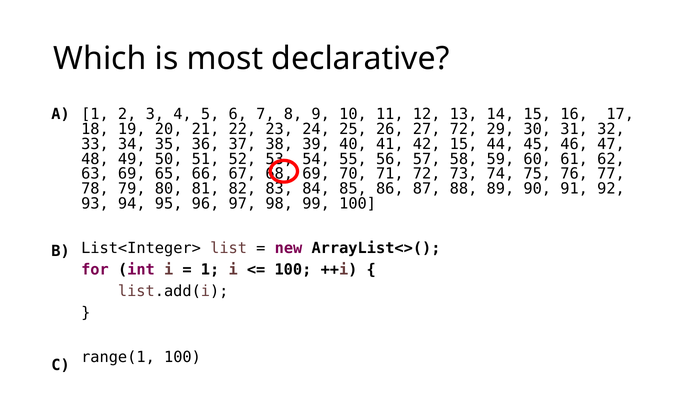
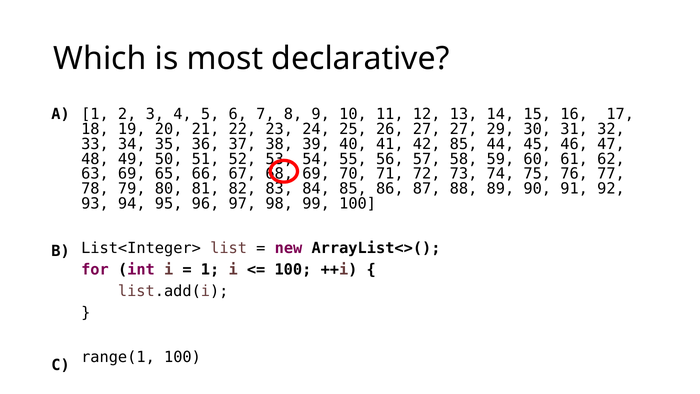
27 72: 72 -> 27
42 15: 15 -> 85
